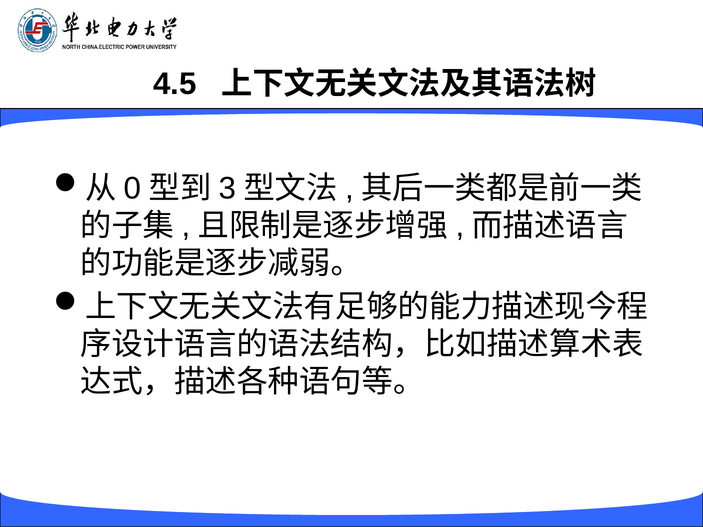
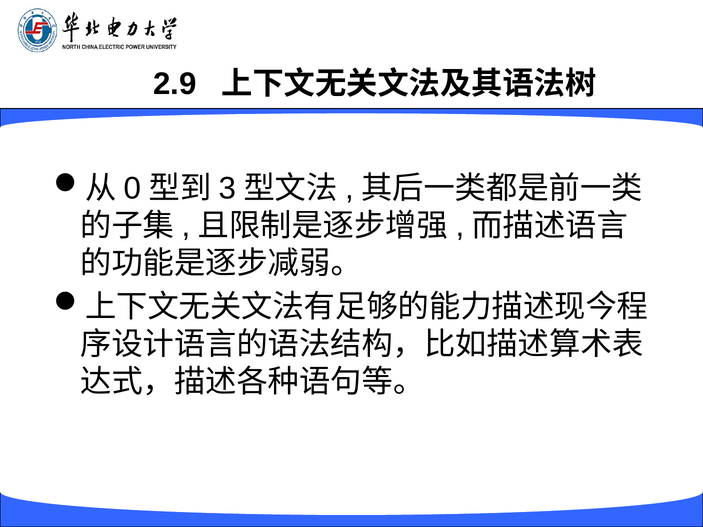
4.5: 4.5 -> 2.9
